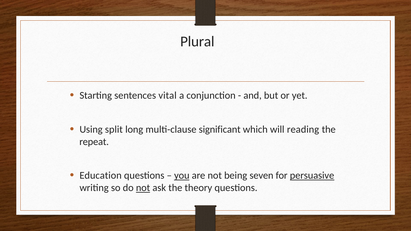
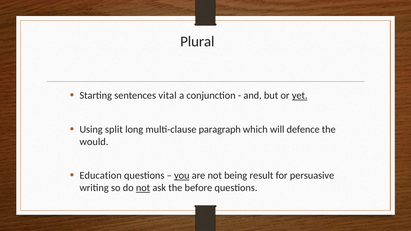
yet underline: none -> present
significant: significant -> paragraph
reading: reading -> defence
repeat: repeat -> would
seven: seven -> result
persuasive underline: present -> none
theory: theory -> before
